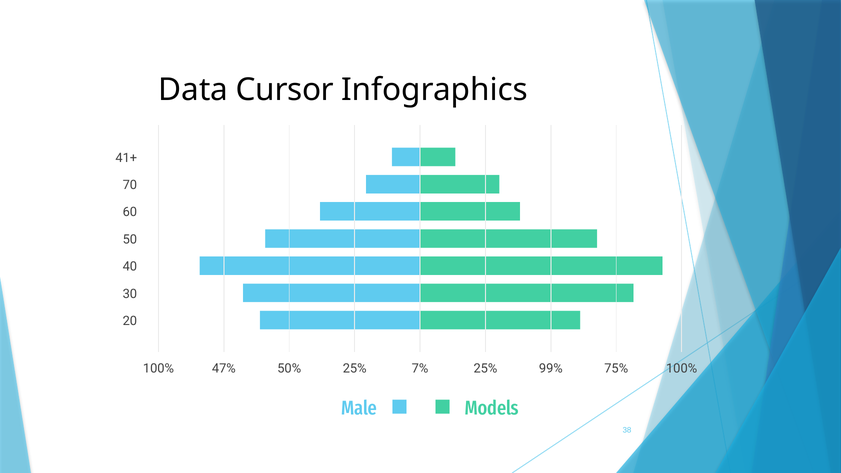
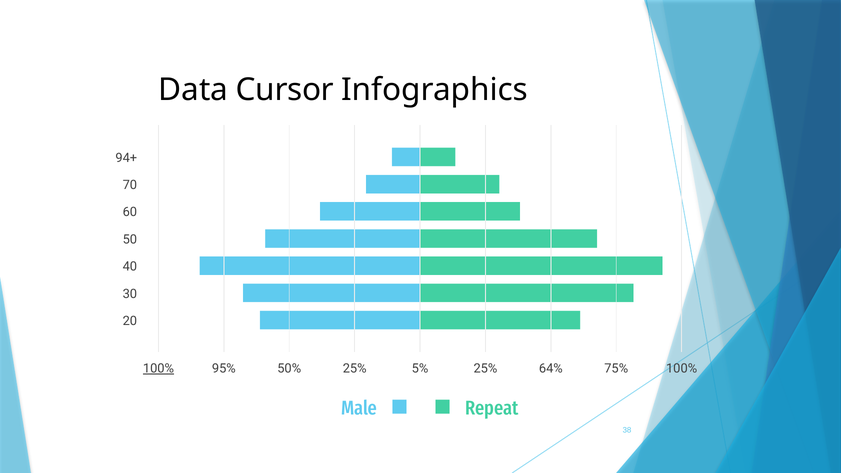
41+: 41+ -> 94+
100% at (158, 369) underline: none -> present
47%: 47% -> 95%
7%: 7% -> 5%
99%: 99% -> 64%
Models: Models -> Repeat
